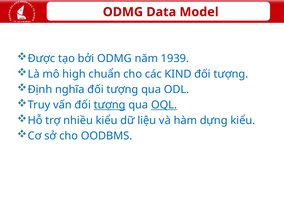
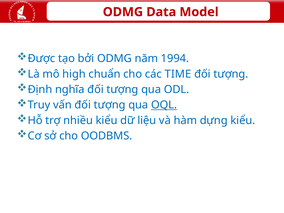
1939: 1939 -> 1994
KIND: KIND -> TIME
tượng at (110, 105) underline: present -> none
